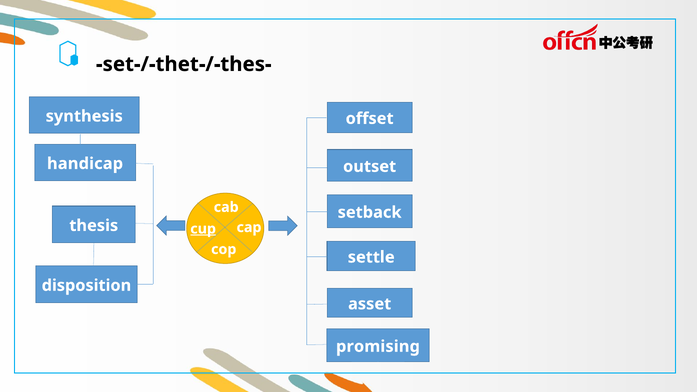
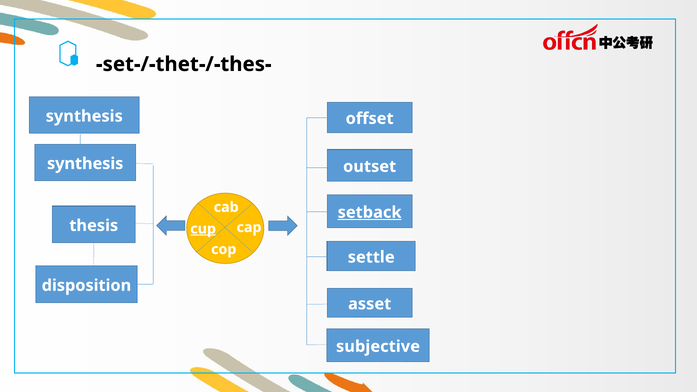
handicap at (85, 164): handicap -> synthesis
setback underline: none -> present
promising: promising -> subjective
